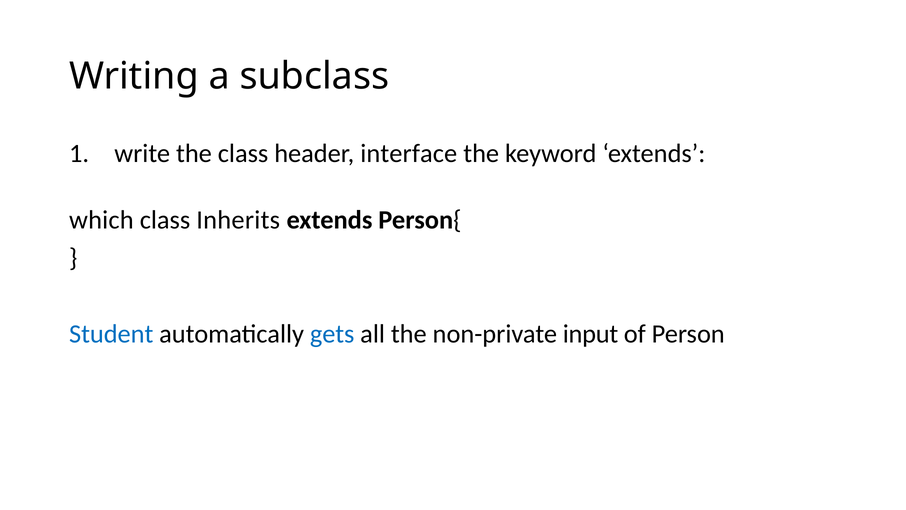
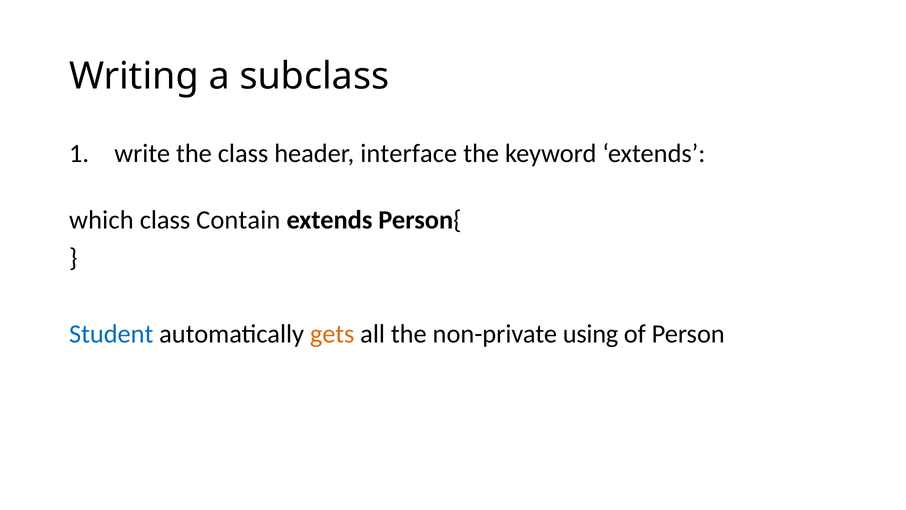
Inherits: Inherits -> Contain
gets colour: blue -> orange
input: input -> using
